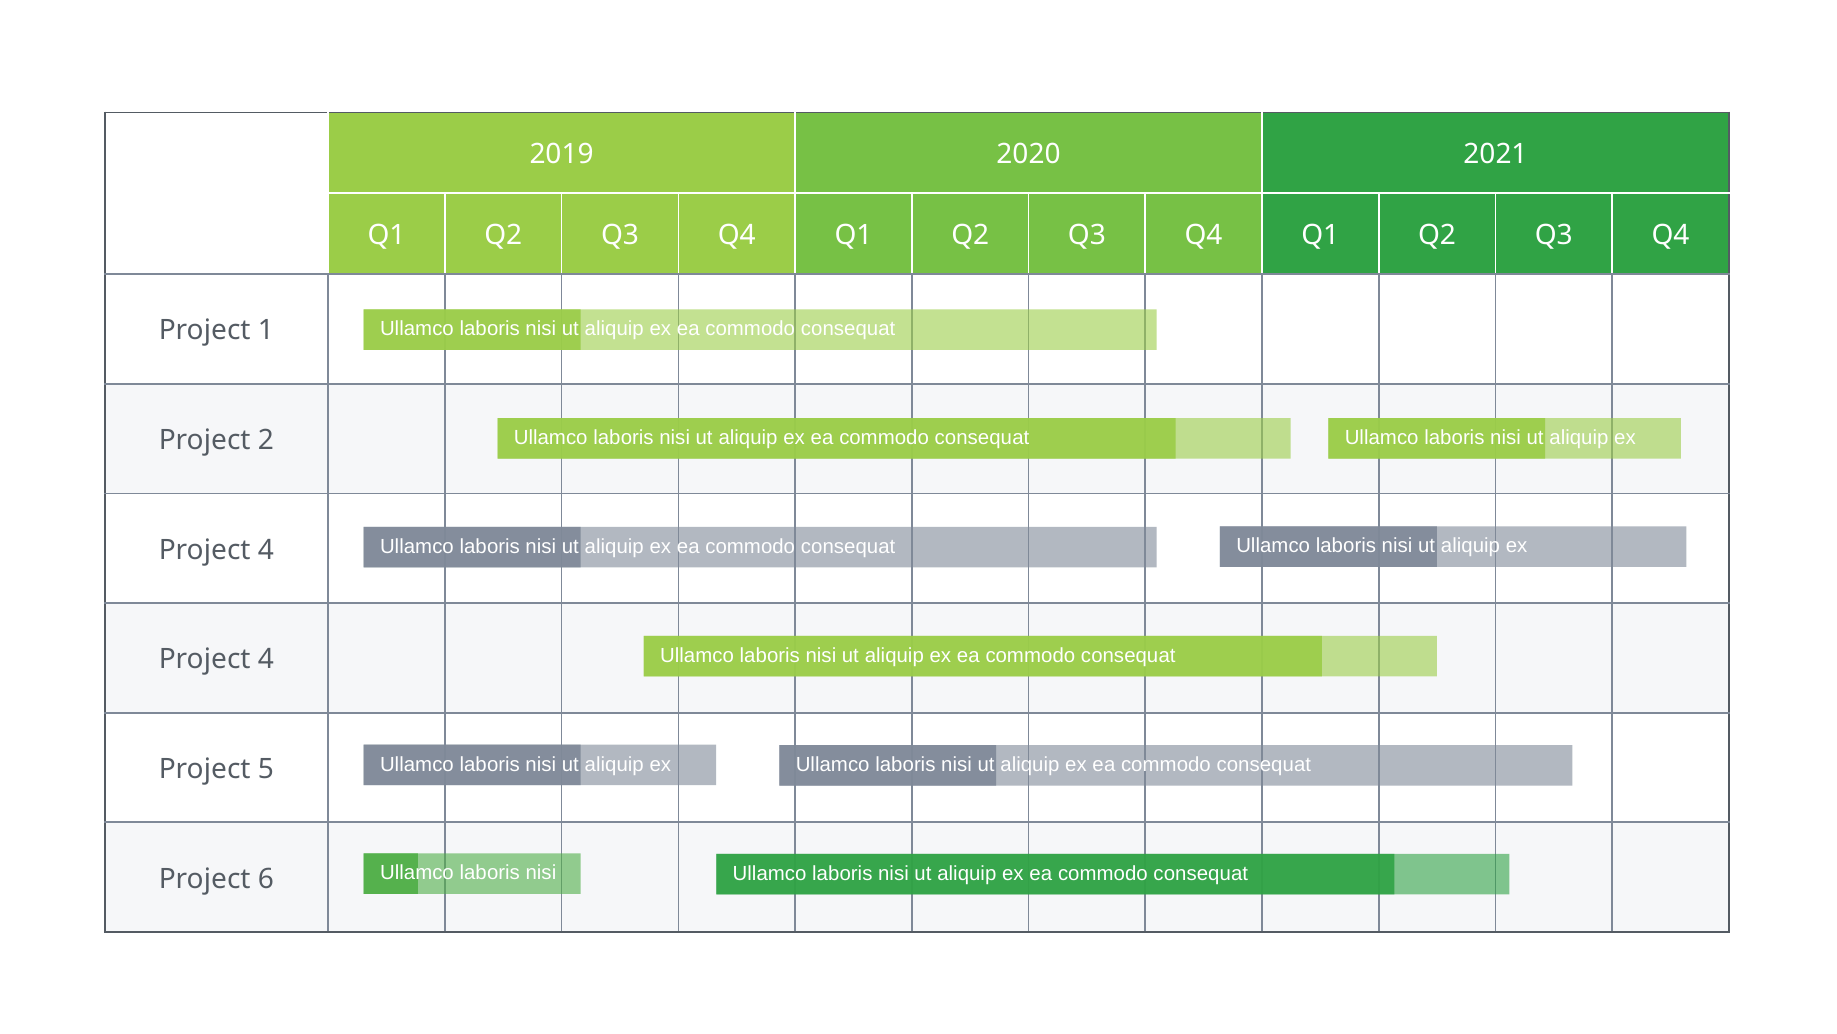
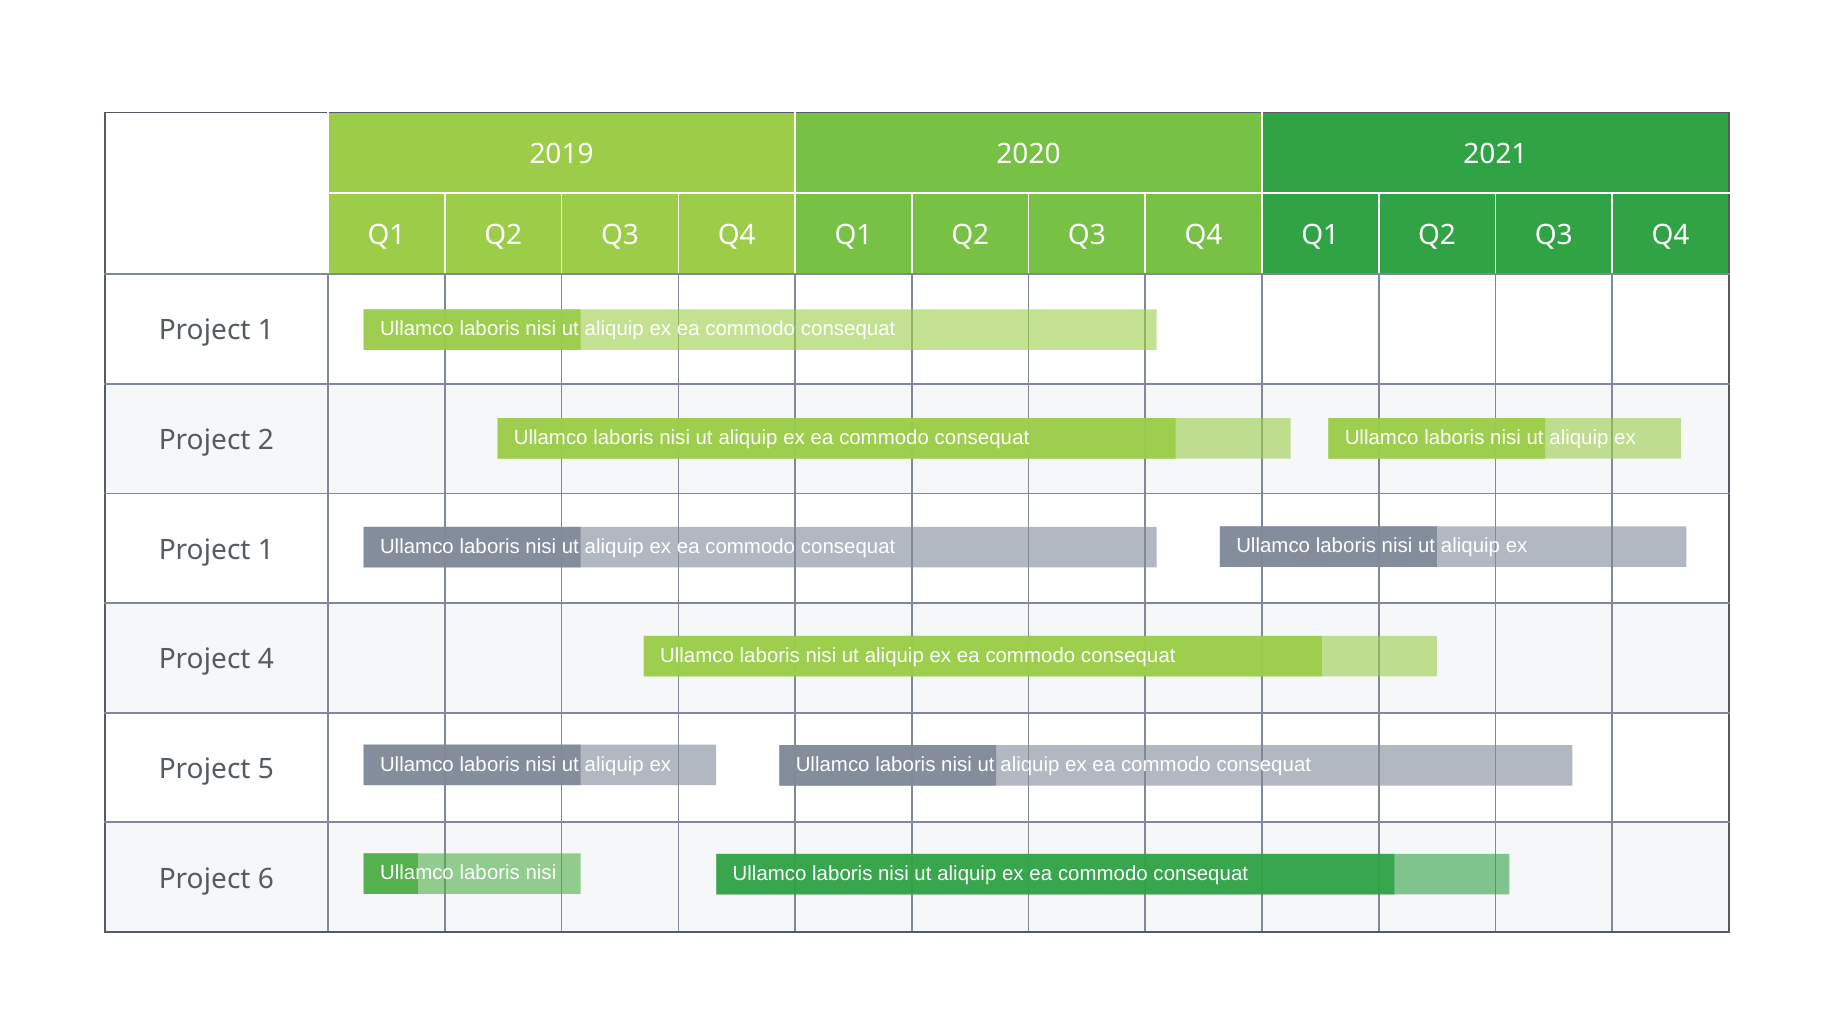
4 at (266, 550): 4 -> 1
